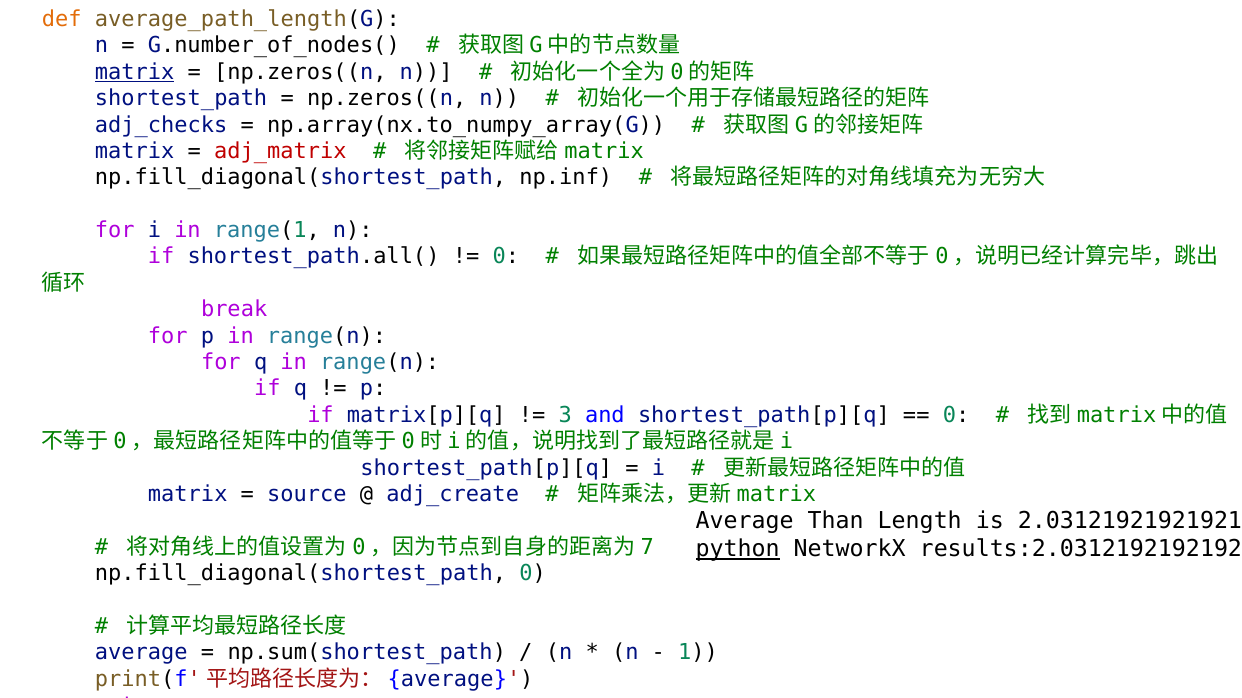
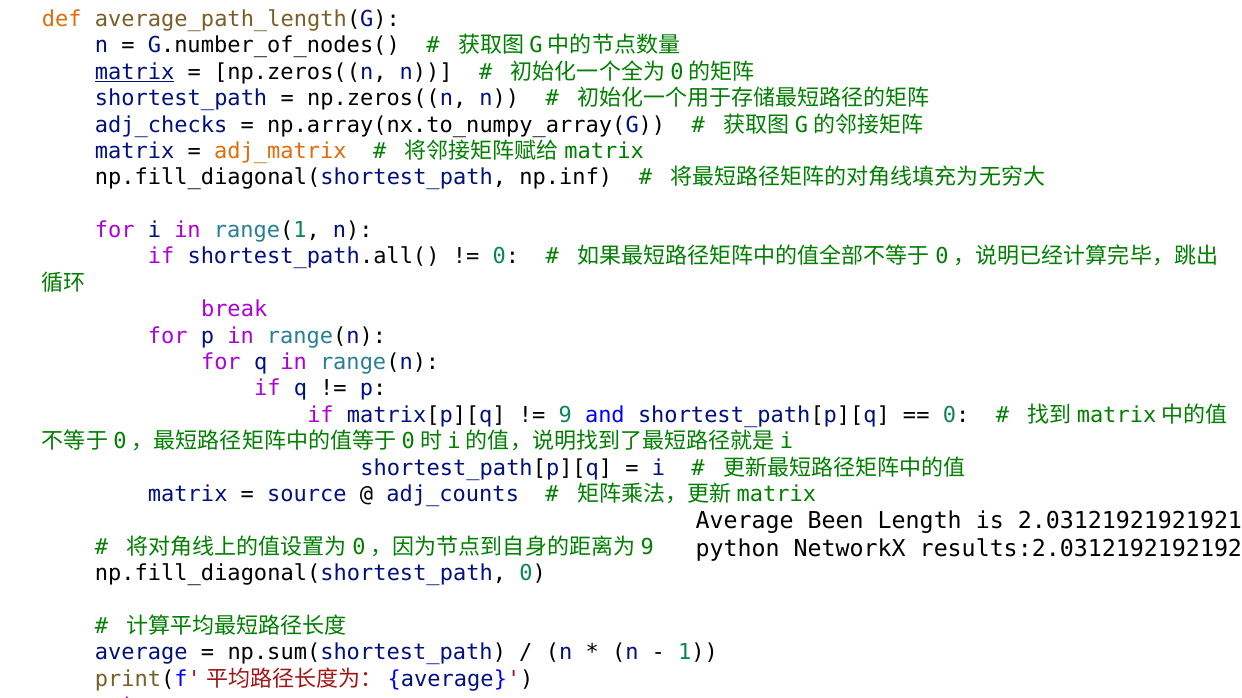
adj_matrix colour: red -> orange
3 at (565, 415): 3 -> 9
adj_create: adj_create -> adj_counts
Than: Than -> Been
7 at (647, 547): 7 -> 9
python underline: present -> none
